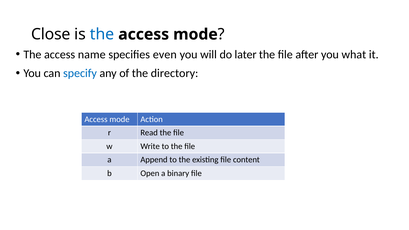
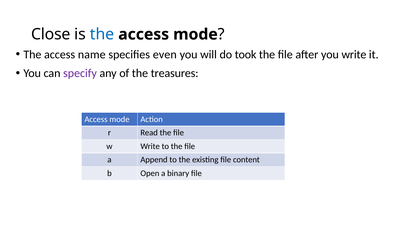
later: later -> took
you what: what -> write
specify colour: blue -> purple
directory: directory -> treasures
